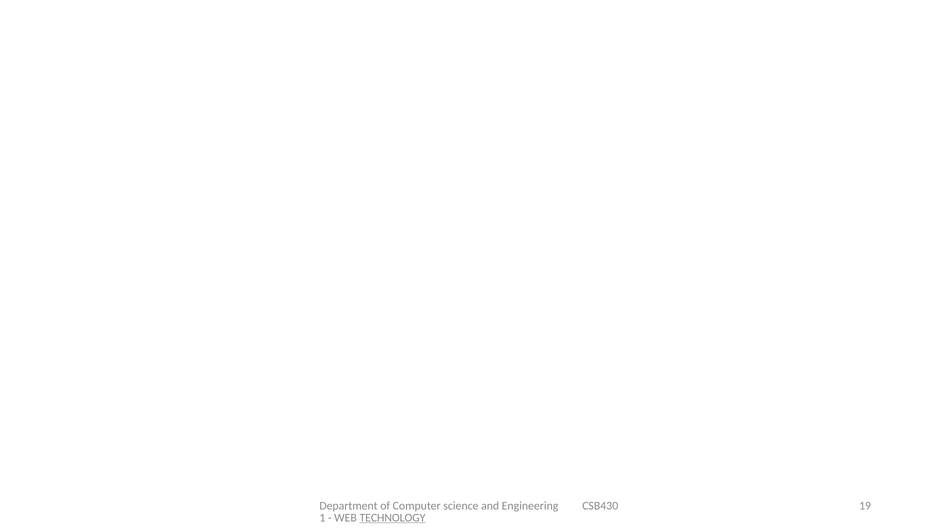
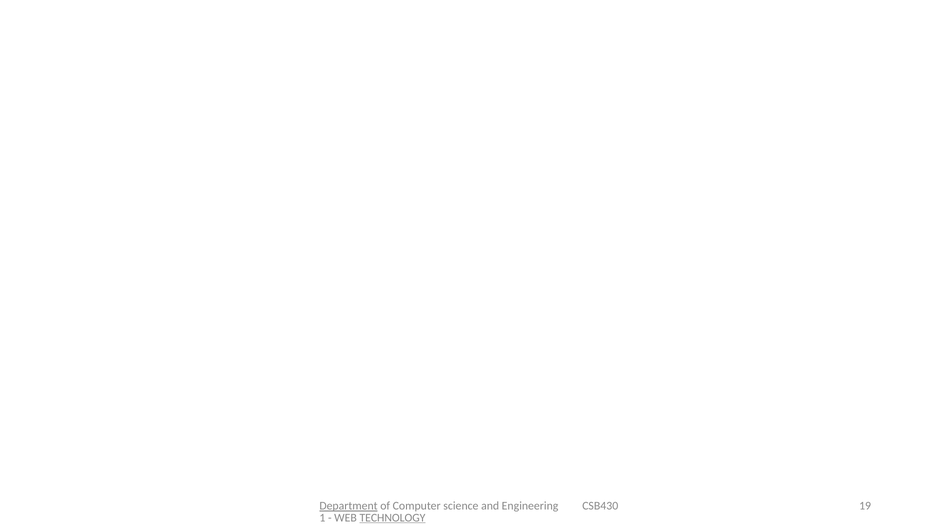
Department underline: none -> present
